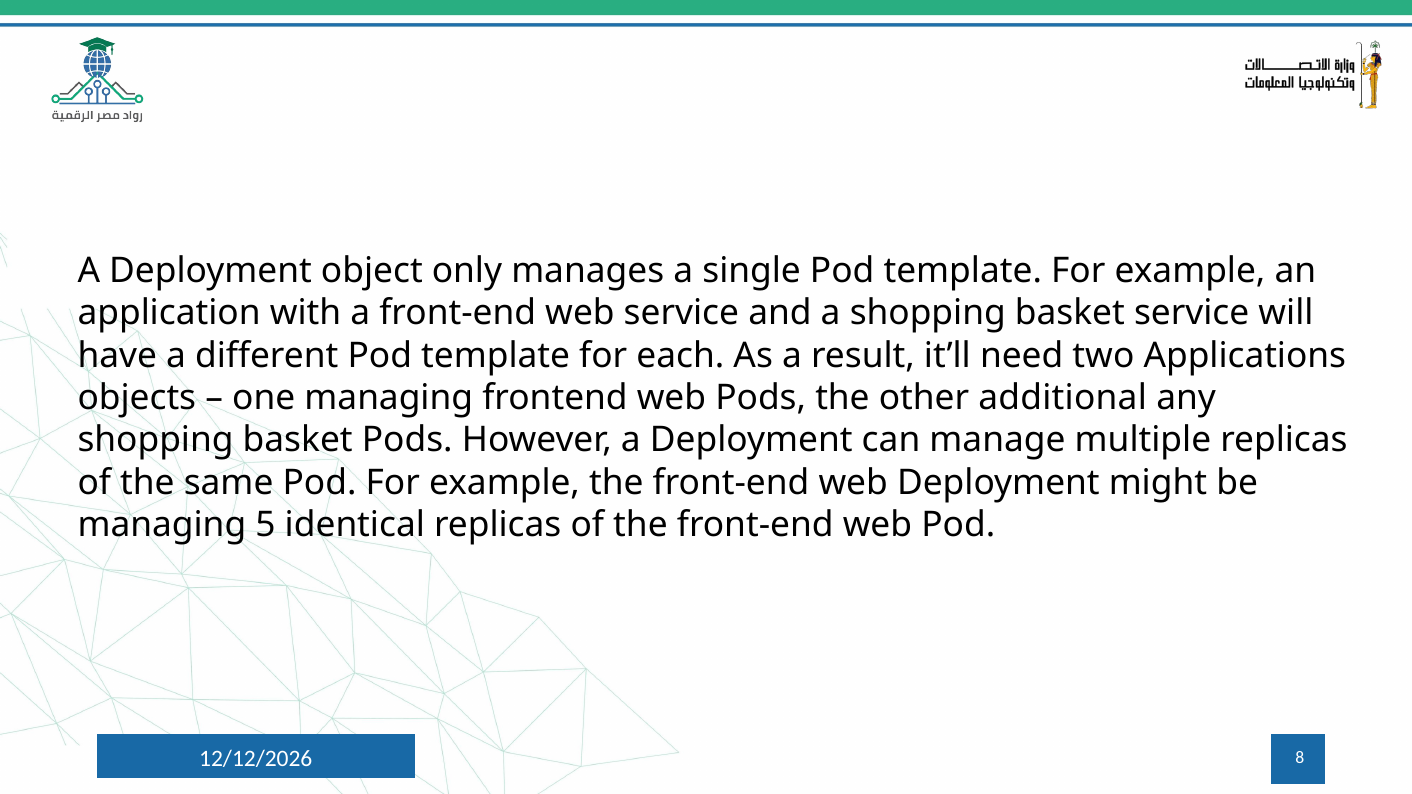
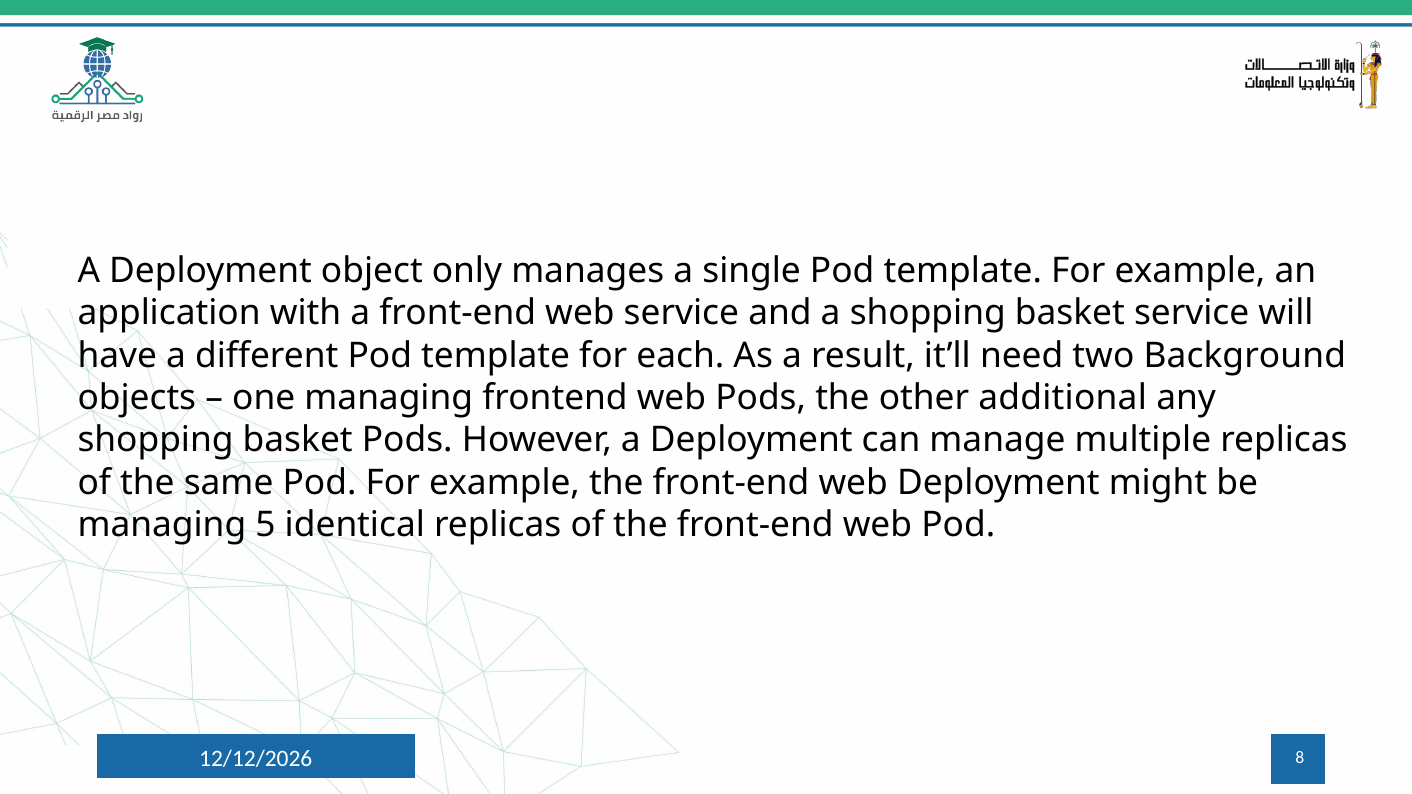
Applications: Applications -> Background
